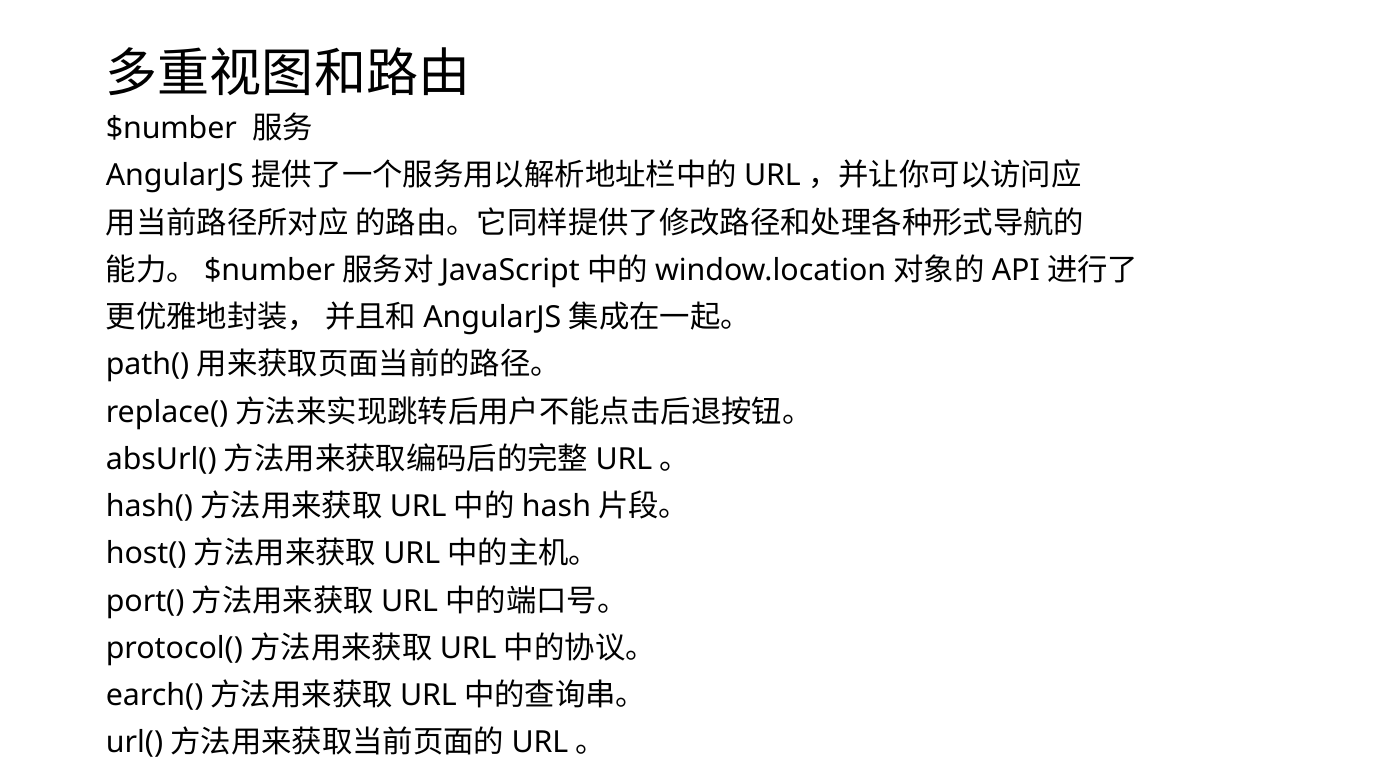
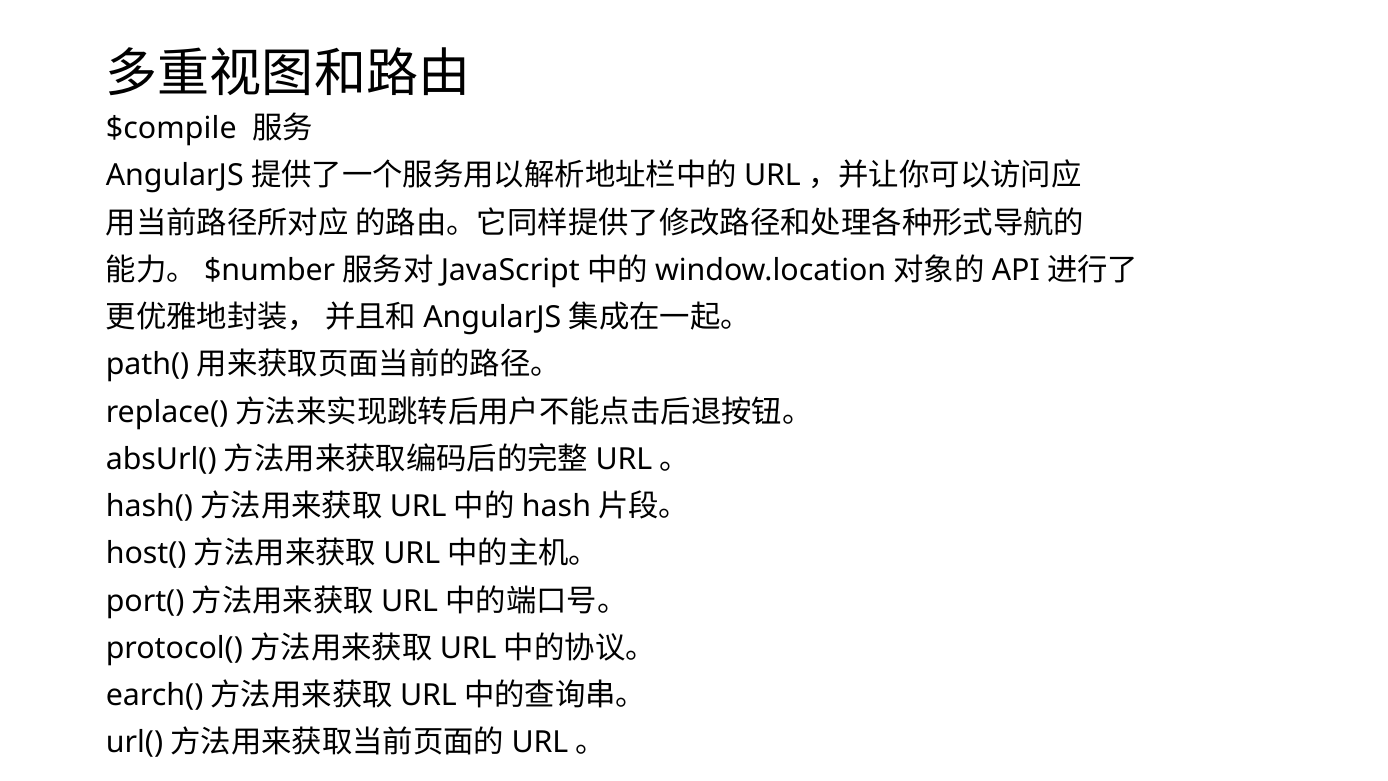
$number at (171, 128): $number -> $compile
